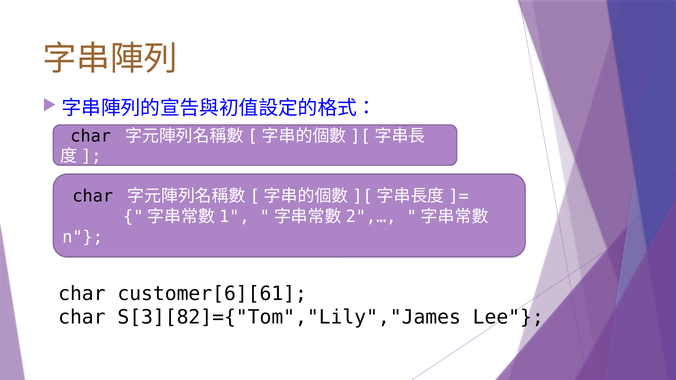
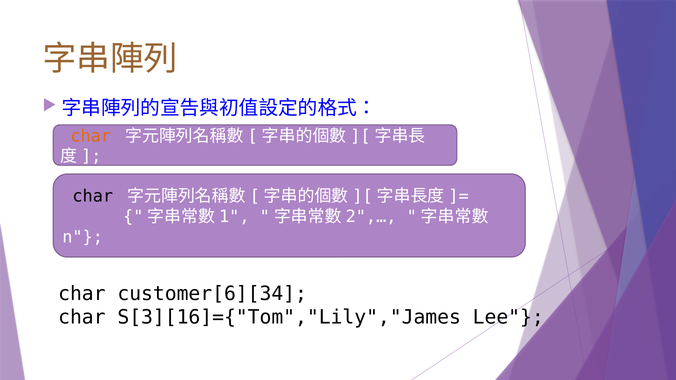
char at (91, 136) colour: black -> orange
customer[6][61: customer[6][61 -> customer[6][34
S[3][82]={"Tom","Lily","James: S[3][82]={"Tom","Lily","James -> S[3][16]={"Tom","Lily","James
